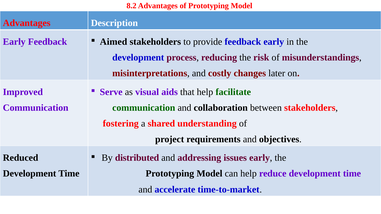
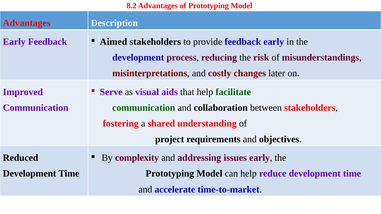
distributed: distributed -> complexity
